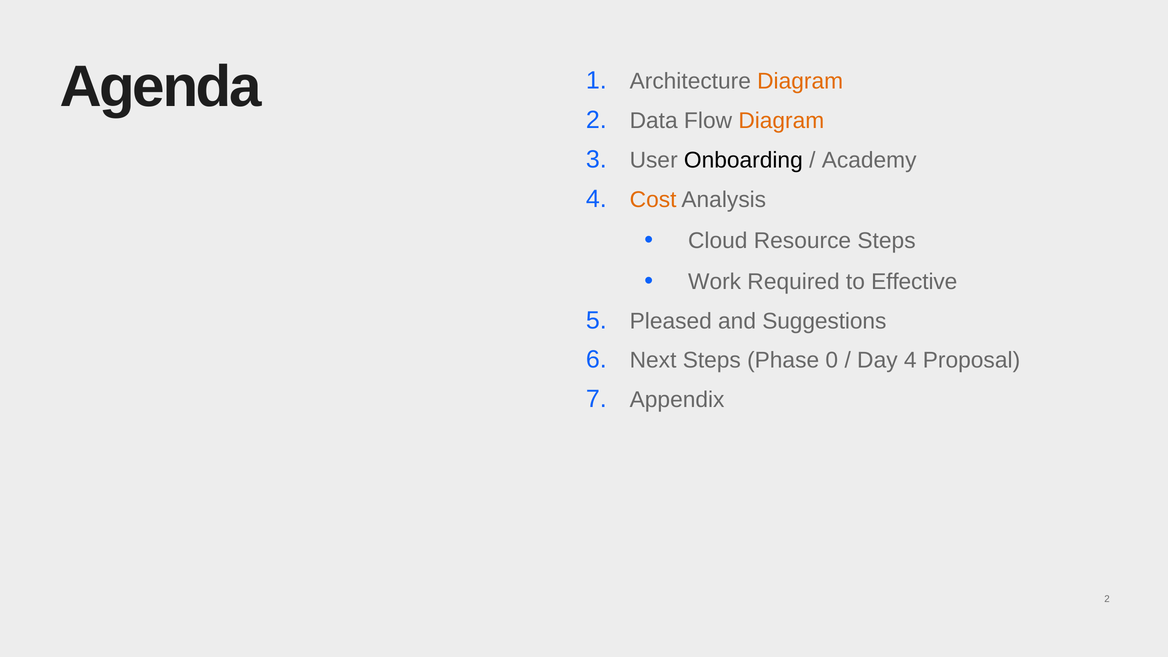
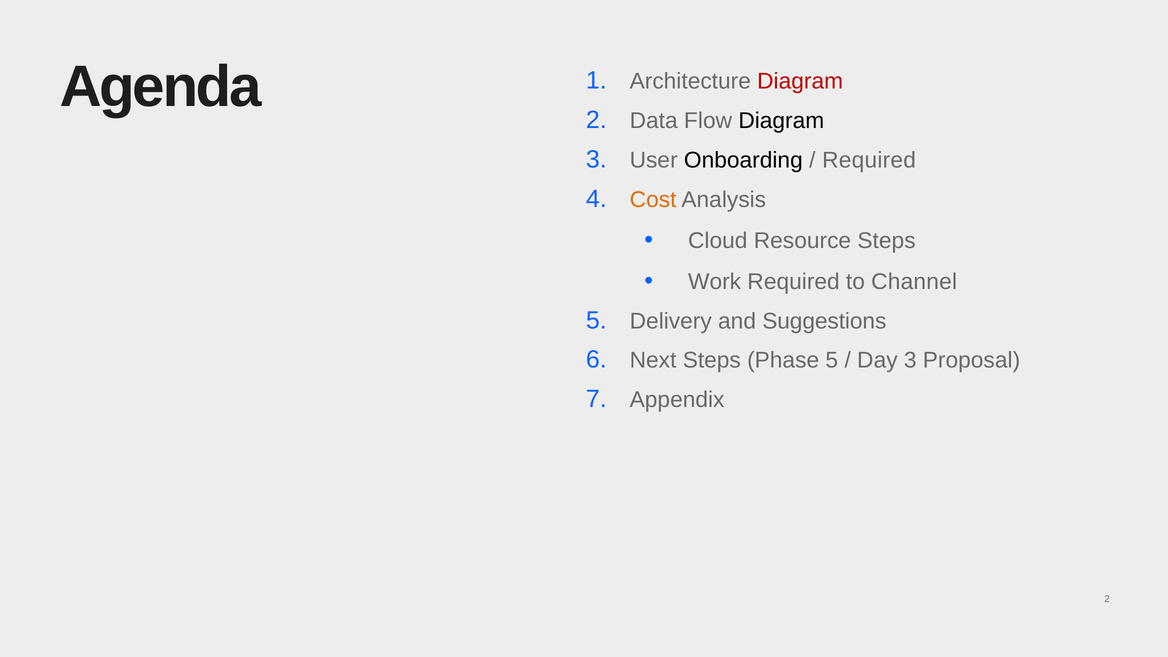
Diagram at (800, 81) colour: orange -> red
Diagram at (781, 121) colour: orange -> black
Academy at (869, 160): Academy -> Required
Effective: Effective -> Channel
Pleased: Pleased -> Delivery
Phase 0: 0 -> 5
Day 4: 4 -> 3
